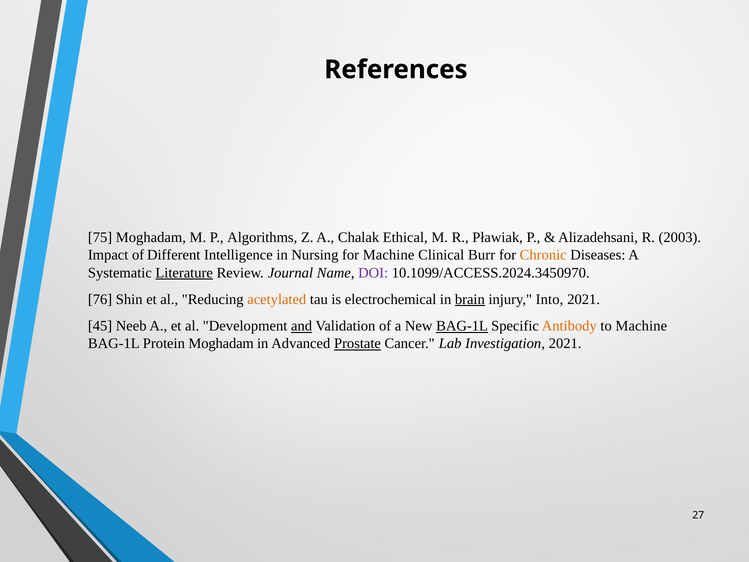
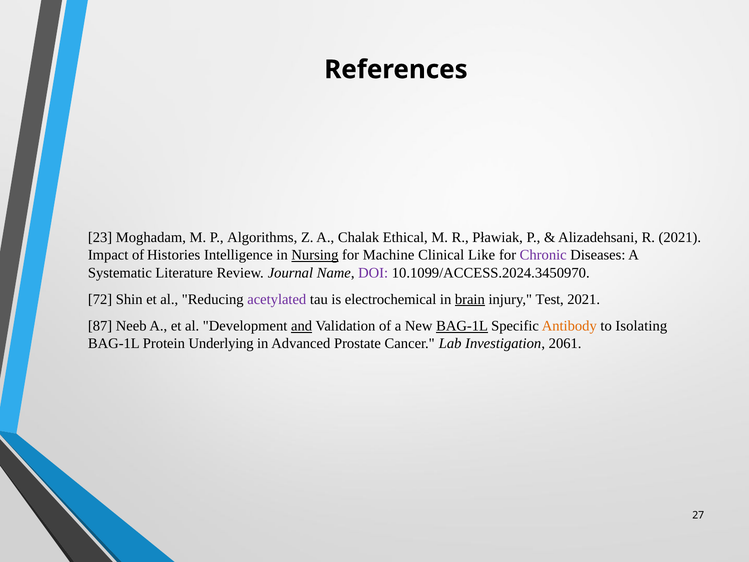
75: 75 -> 23
R 2003: 2003 -> 2021
Different: Different -> Histories
Nursing underline: none -> present
Burr: Burr -> Like
Chronic colour: orange -> purple
Literature underline: present -> none
76: 76 -> 72
acetylated colour: orange -> purple
Into: Into -> Test
45: 45 -> 87
to Machine: Machine -> Isolating
Protein Moghadam: Moghadam -> Underlying
Prostate underline: present -> none
Investigation 2021: 2021 -> 2061
